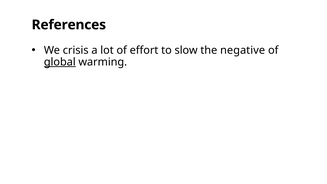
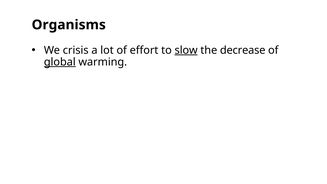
References: References -> Organisms
slow underline: none -> present
negative: negative -> decrease
